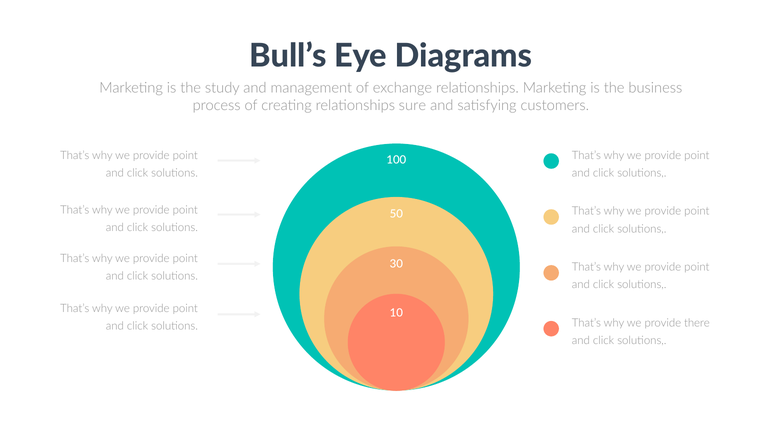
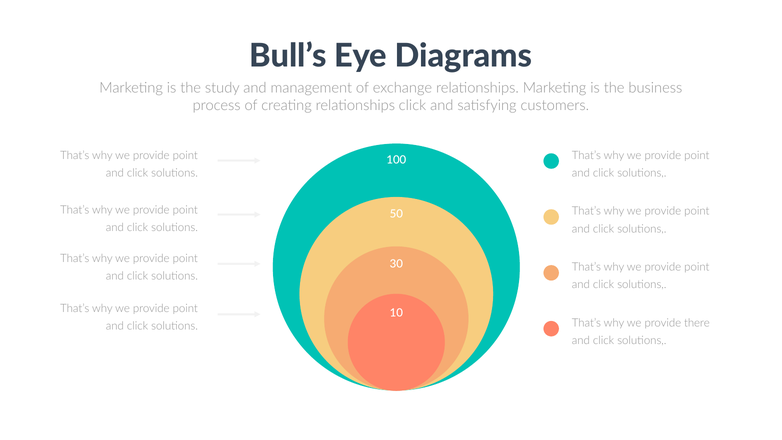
relationships sure: sure -> click
